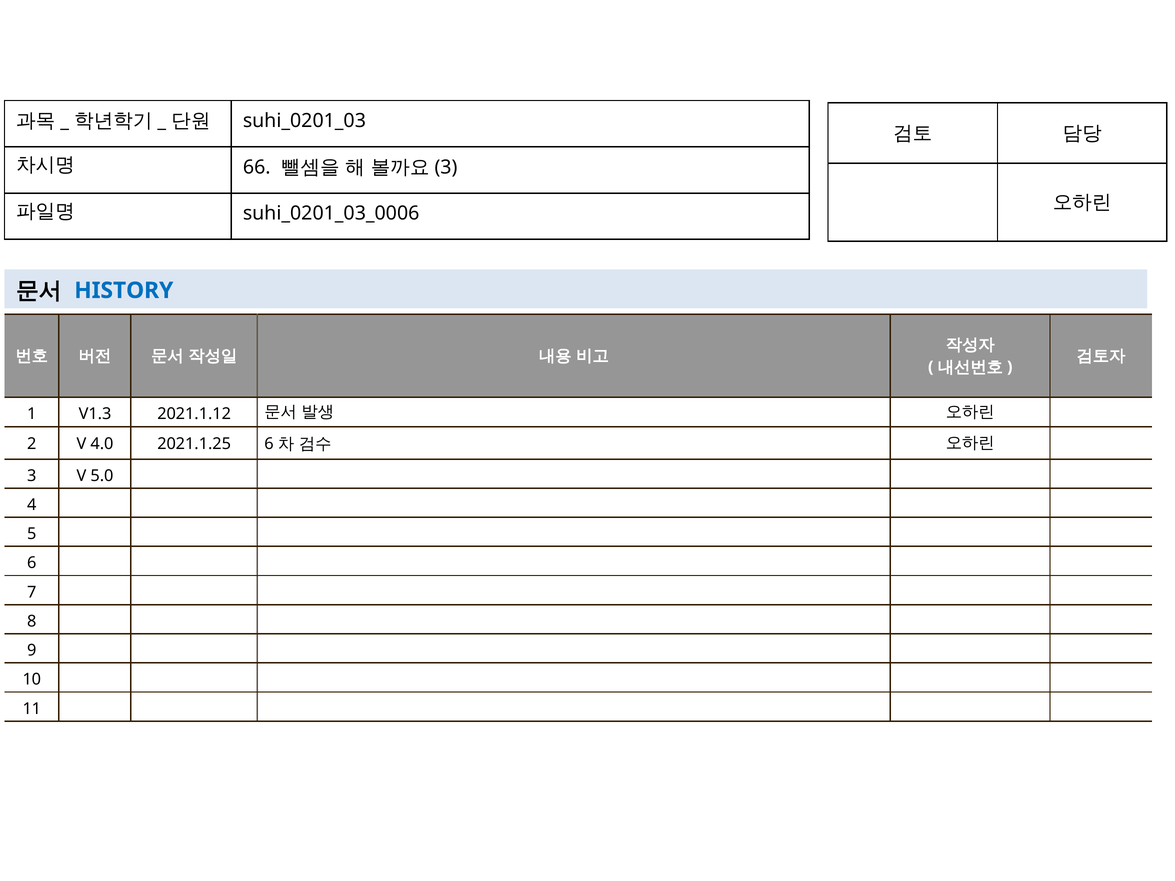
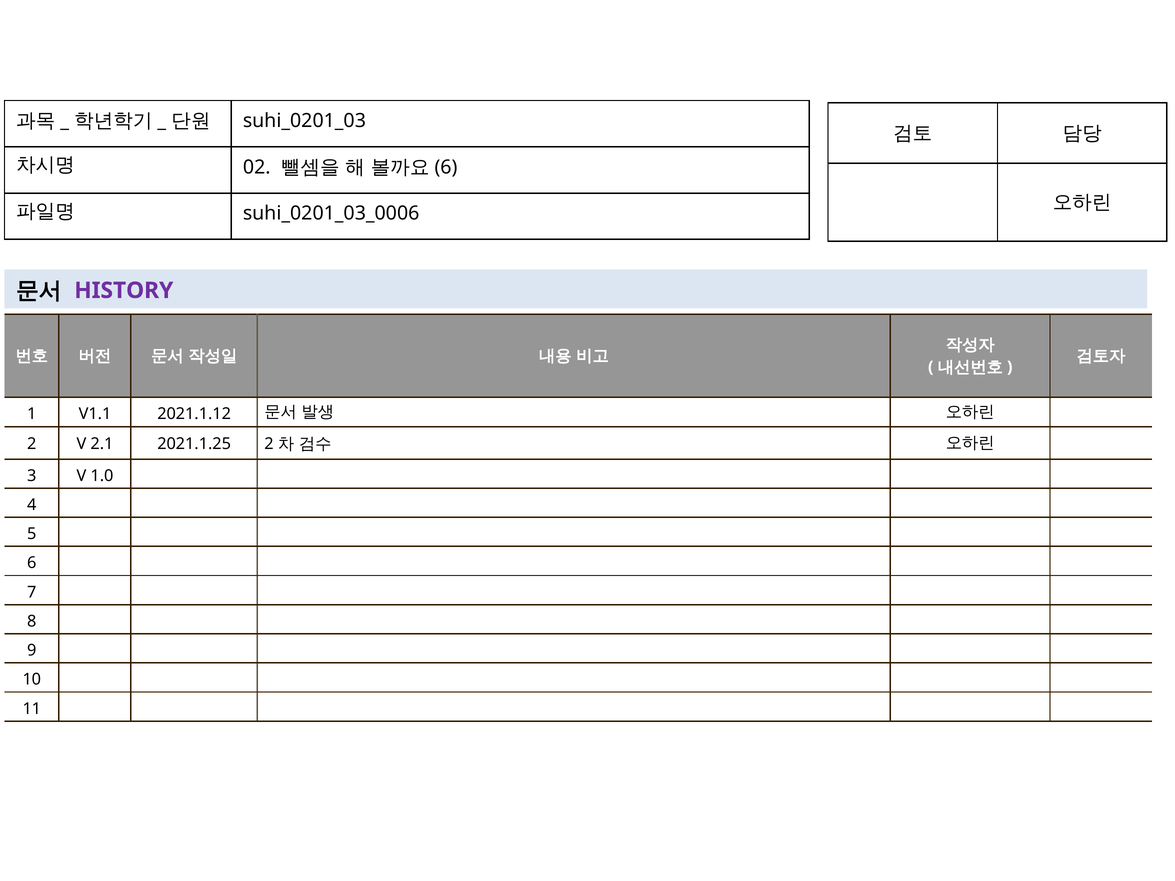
66: 66 -> 02
3 at (446, 167): 3 -> 6
HISTORY colour: blue -> purple
V1.3: V1.3 -> V1.1
4.0: 4.0 -> 2.1
2021.1.25 6: 6 -> 2
5.0: 5.0 -> 1.0
